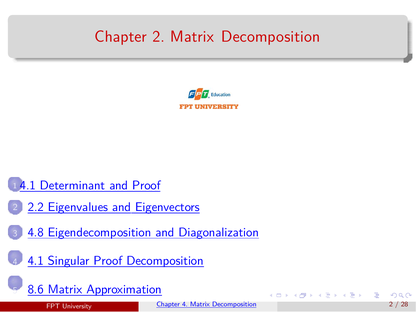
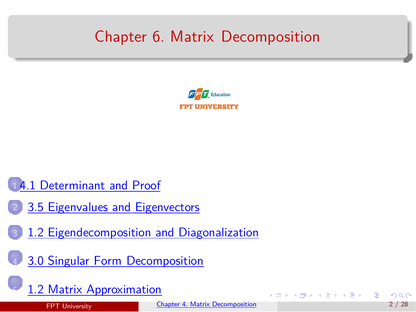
Chapter 2: 2 -> 6
2.2: 2.2 -> 3.5
4.8 at (36, 232): 4.8 -> 1.2
4 4.1: 4.1 -> 3.0
Singular Proof: Proof -> Form
8.6 at (36, 290): 8.6 -> 1.2
